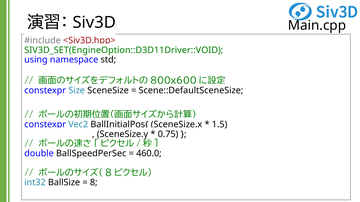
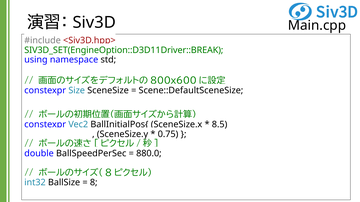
SIV3D_SET(EngineOption::D3D11Driver::VOID: SIV3D_SET(EngineOption::D3D11Driver::VOID -> SIV3D_SET(EngineOption::D3D11Driver::BREAK
1.5: 1.5 -> 8.5
460.0: 460.0 -> 880.0
